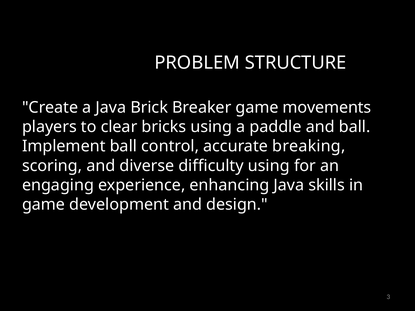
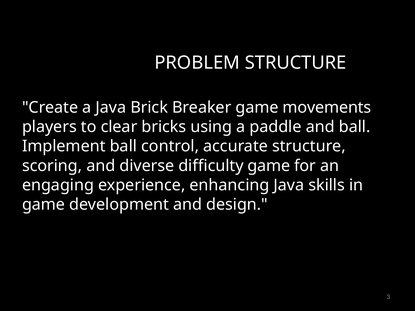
accurate breaking: breaking -> structure
difficulty using: using -> game
